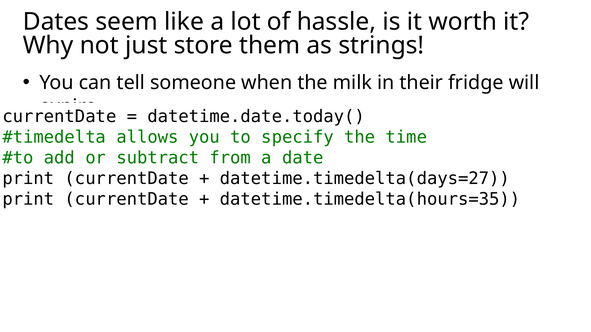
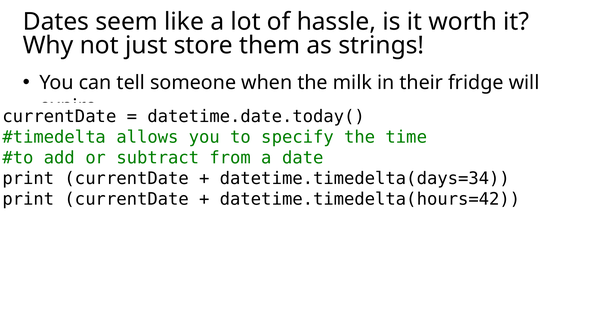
datetime.timedelta(days=27: datetime.timedelta(days=27 -> datetime.timedelta(days=34
datetime.timedelta(hours=35: datetime.timedelta(hours=35 -> datetime.timedelta(hours=42
